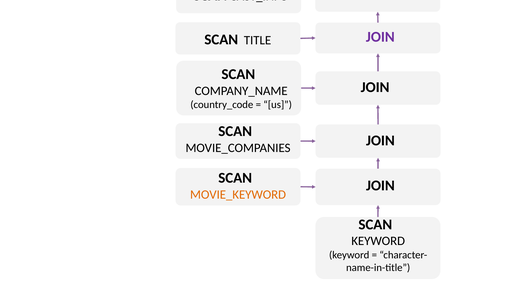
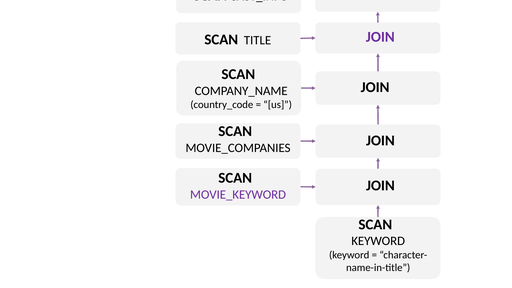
MOVIE_KEYWORD colour: orange -> purple
